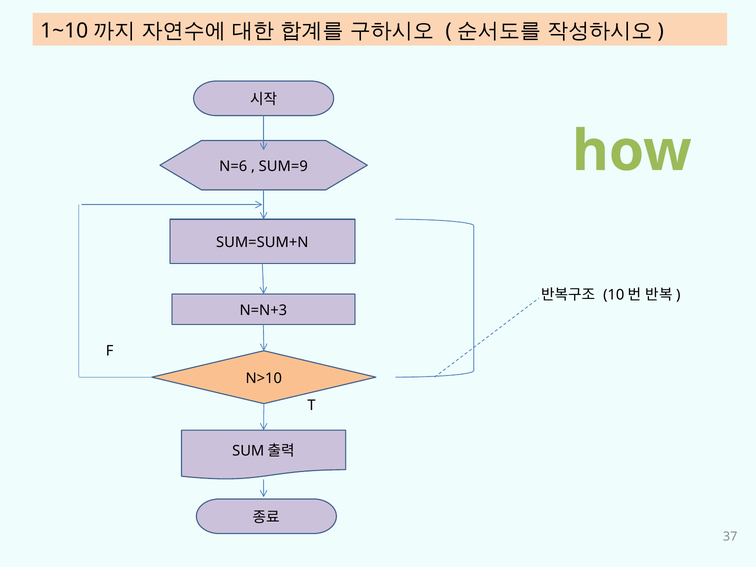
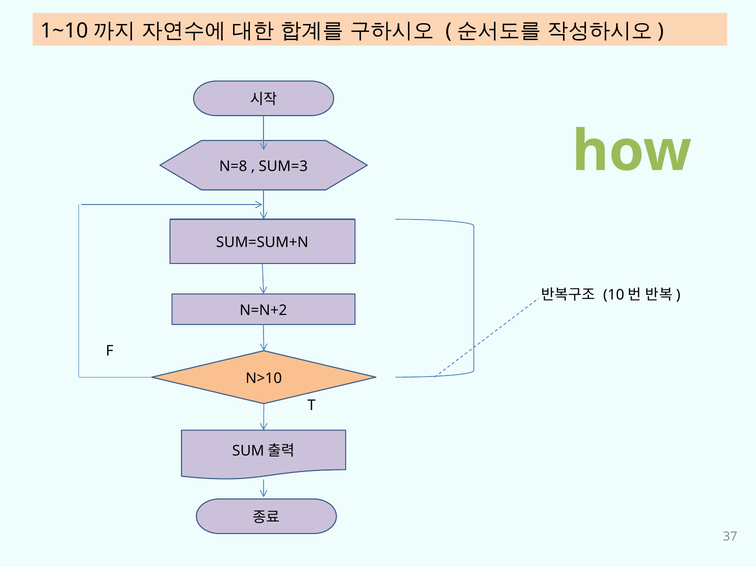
N=6: N=6 -> N=8
SUM=9: SUM=9 -> SUM=3
N=N+3: N=N+3 -> N=N+2
